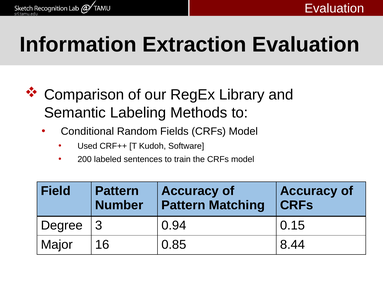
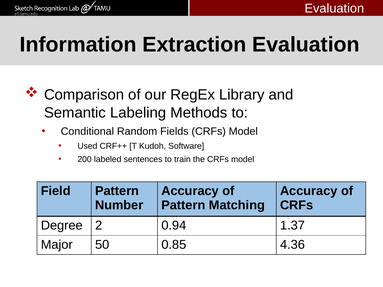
3: 3 -> 2
0.15: 0.15 -> 1.37
16: 16 -> 50
8.44: 8.44 -> 4.36
